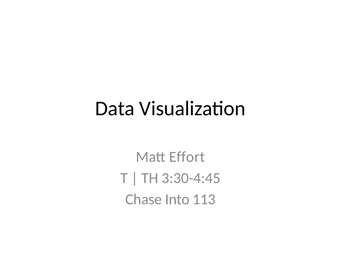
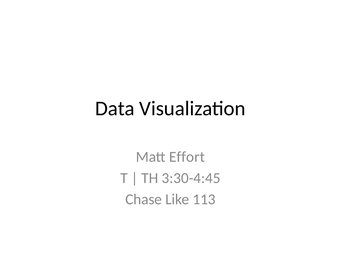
Into: Into -> Like
